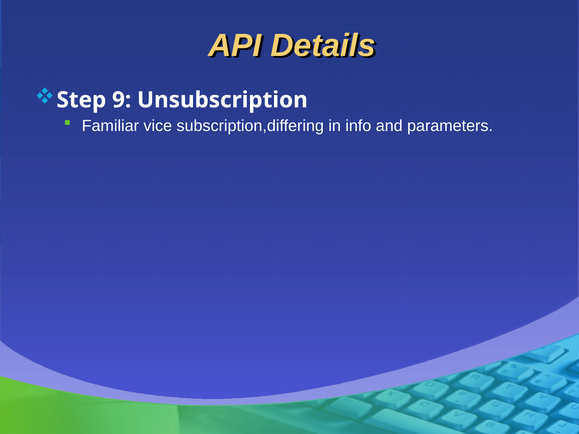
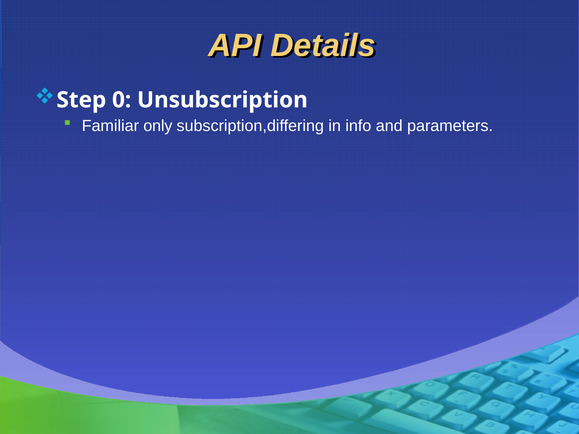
9: 9 -> 0
vice: vice -> only
